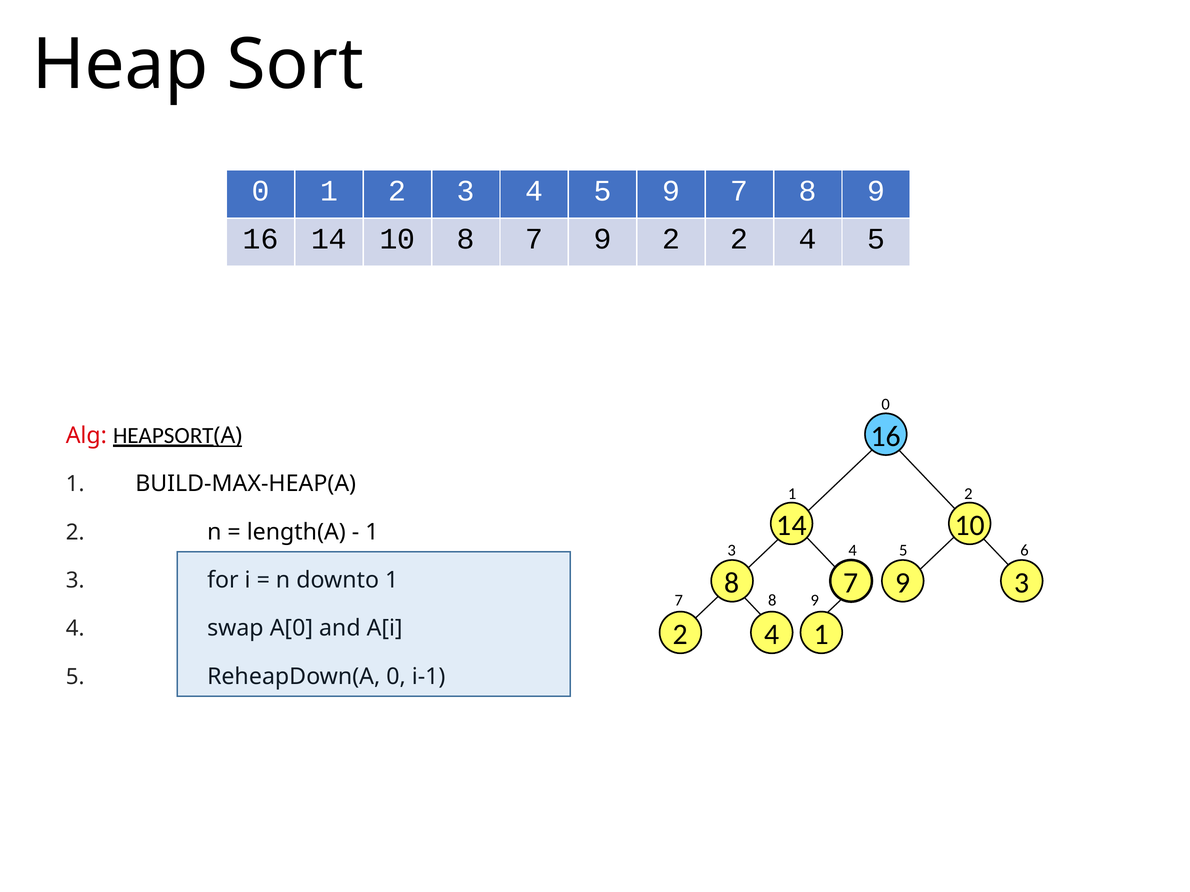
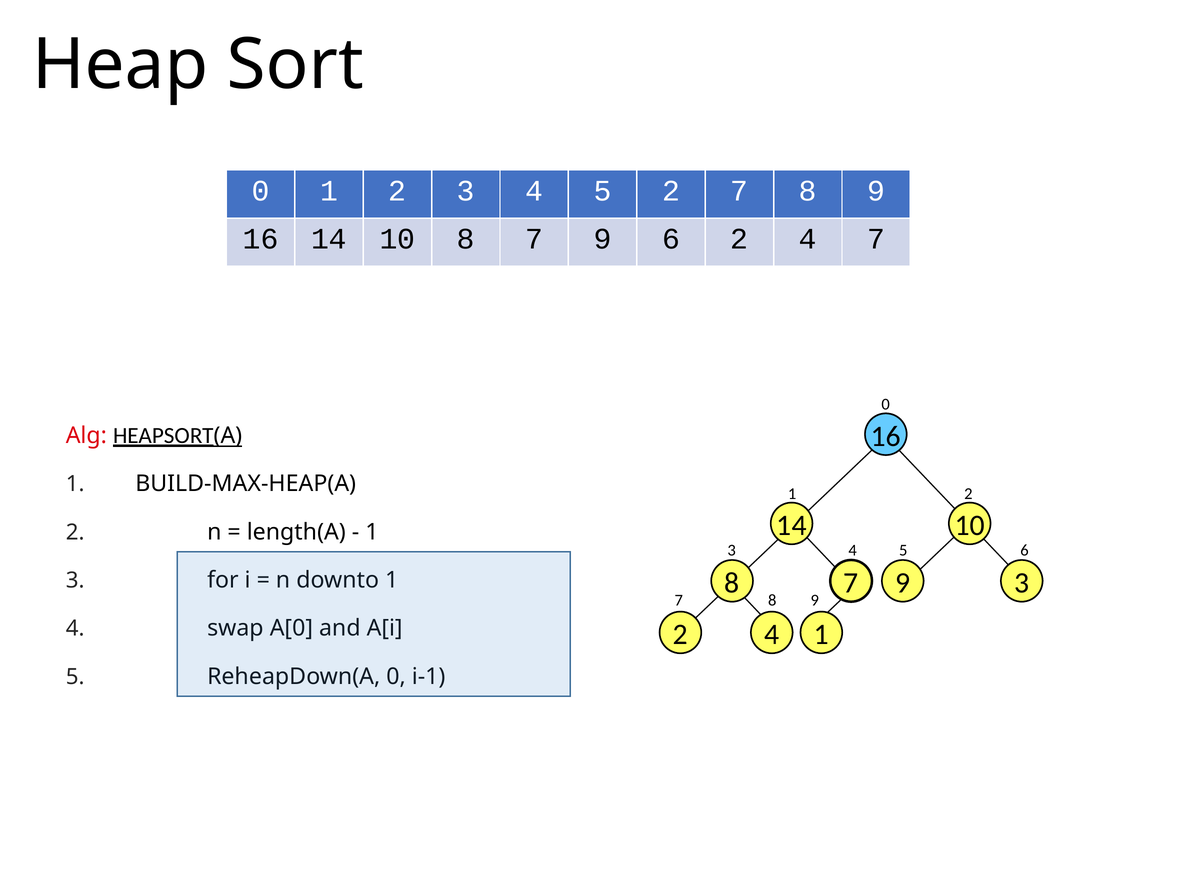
5 9: 9 -> 2
9 2: 2 -> 6
2 4 5: 5 -> 7
